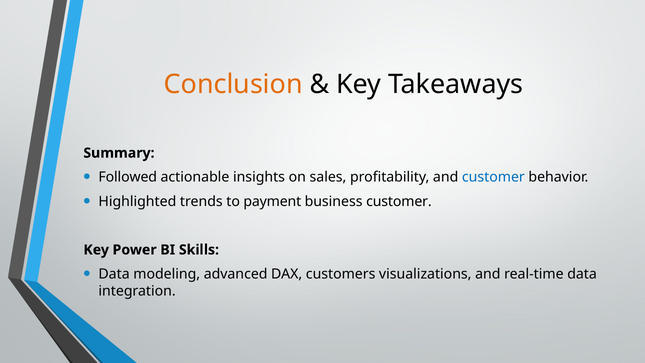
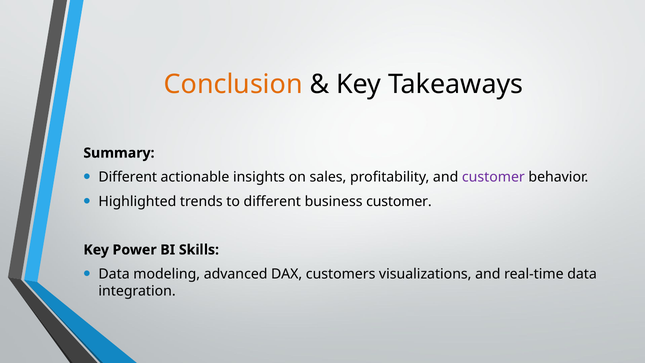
Followed at (128, 177): Followed -> Different
customer at (493, 177) colour: blue -> purple
to payment: payment -> different
